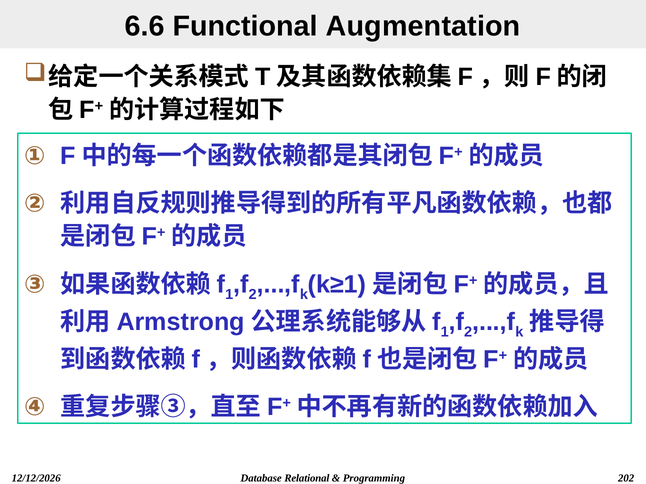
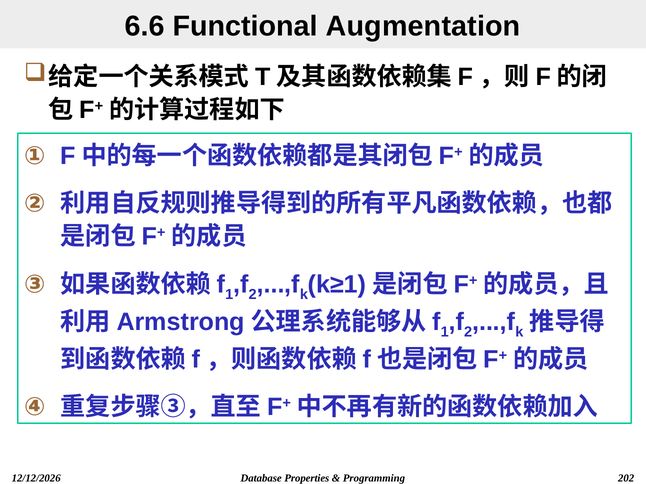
Relational: Relational -> Properties
